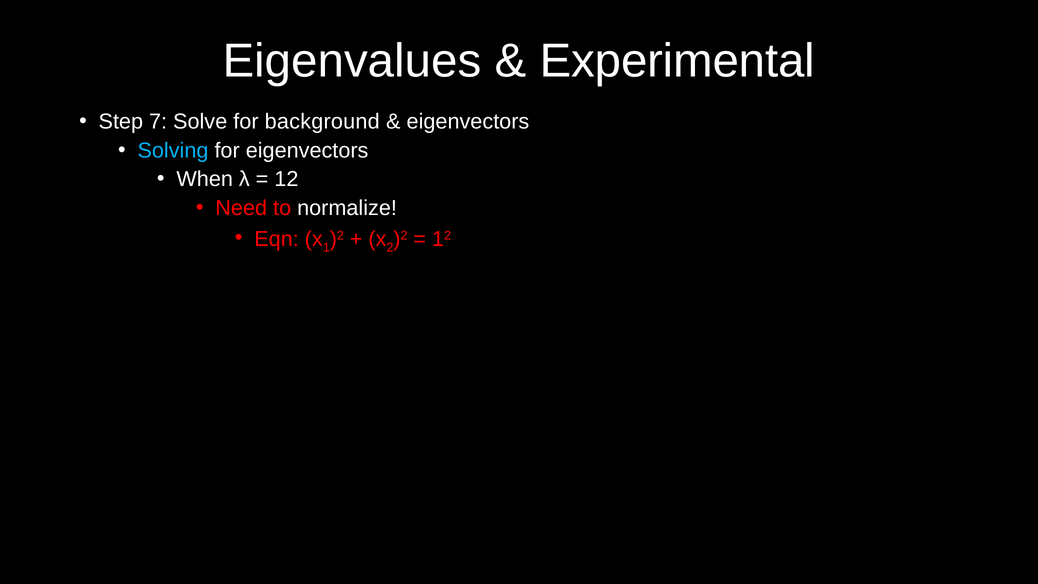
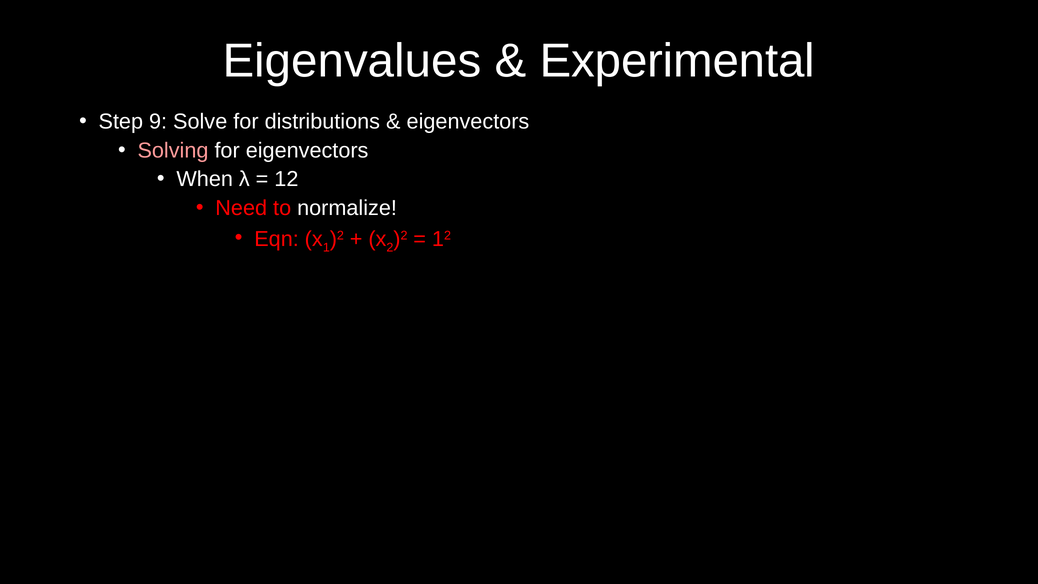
7: 7 -> 9
background: background -> distributions
Solving colour: light blue -> pink
